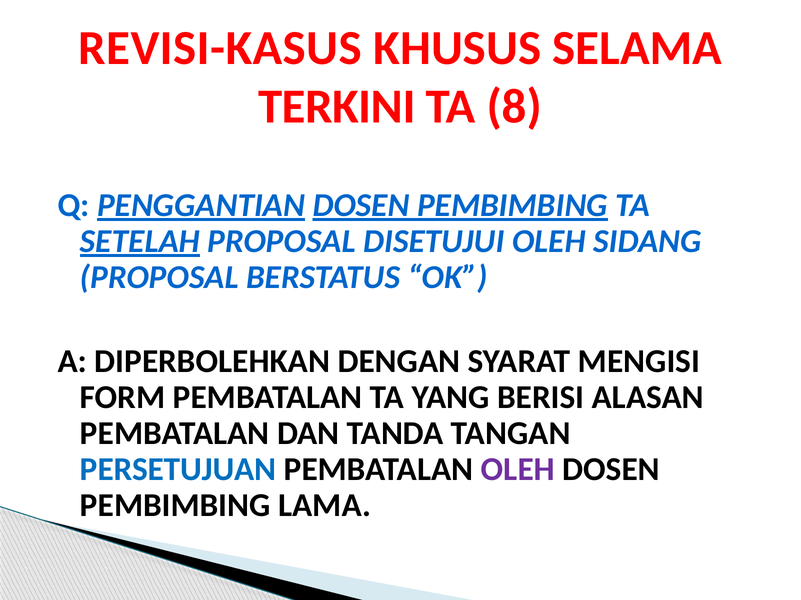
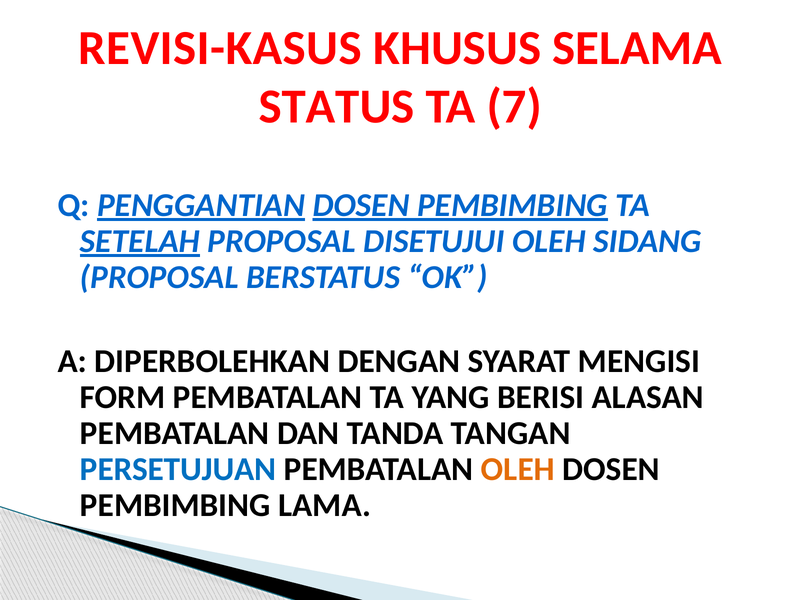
TERKINI: TERKINI -> STATUS
8: 8 -> 7
OLEH at (518, 470) colour: purple -> orange
